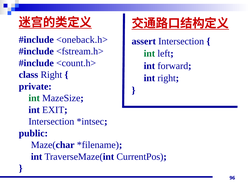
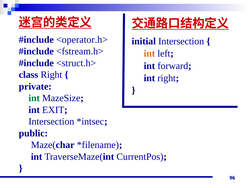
<oneback.h>: <oneback.h> -> <operator.h>
assert: assert -> initial
int at (149, 53) colour: green -> orange
<count.h>: <count.h> -> <struct.h>
